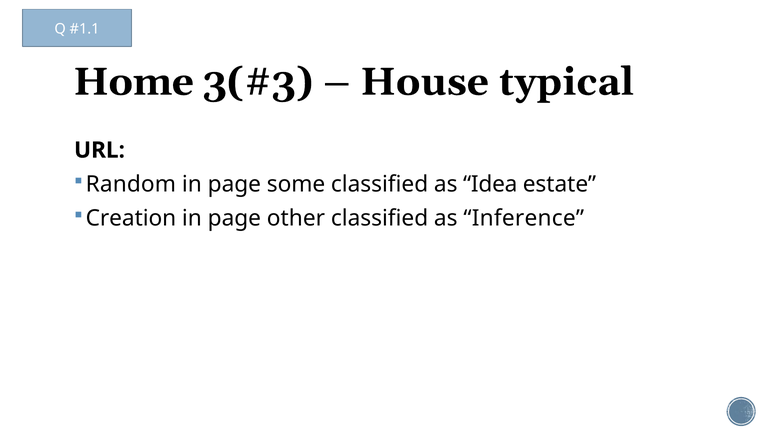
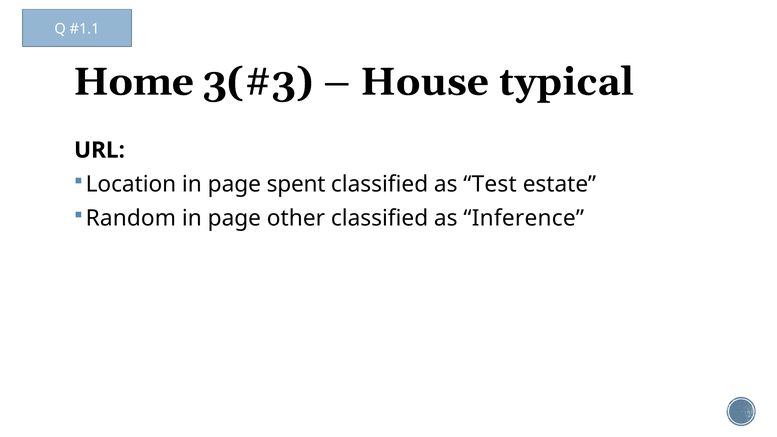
Random: Random -> Location
some: some -> spent
Idea: Idea -> Test
Creation: Creation -> Random
